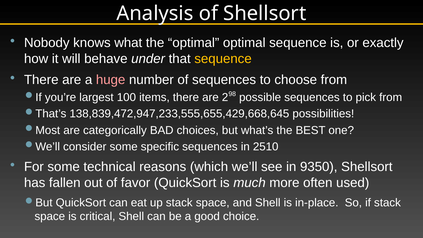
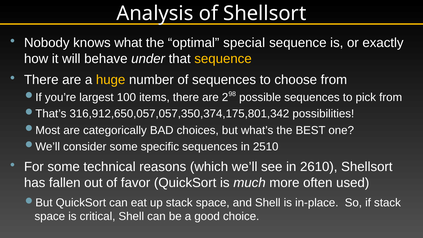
optimal optimal: optimal -> special
huge colour: pink -> yellow
138,839,472,947,233,555,655,429,668,645: 138,839,472,947,233,555,655,429,668,645 -> 316,912,650,057,057,350,374,175,801,342
9350: 9350 -> 2610
